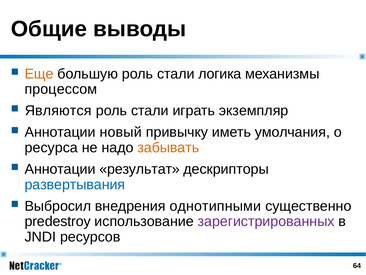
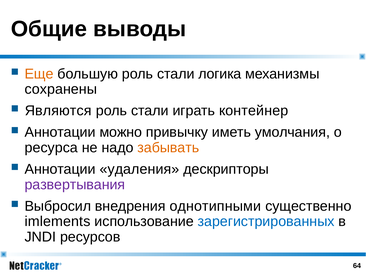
процессом: процессом -> сохранены
экземпляр: экземпляр -> контейнер
новый: новый -> можно
результат: результат -> удаления
развертывания colour: blue -> purple
predestroy: predestroy -> imlements
зарегистрированных colour: purple -> blue
